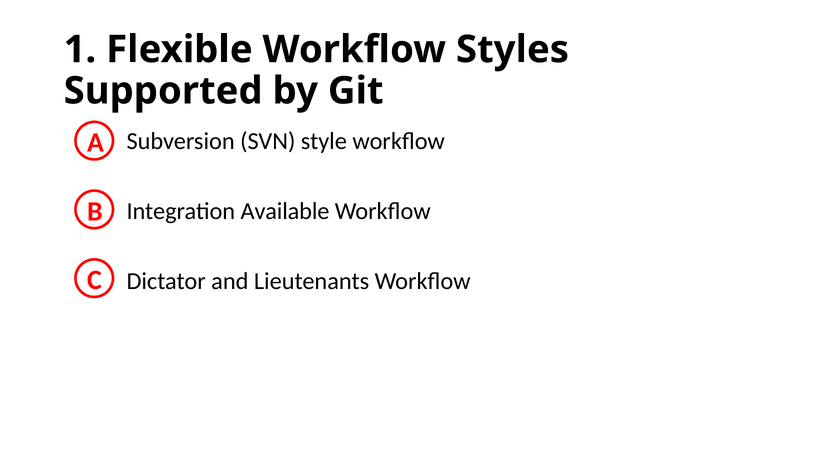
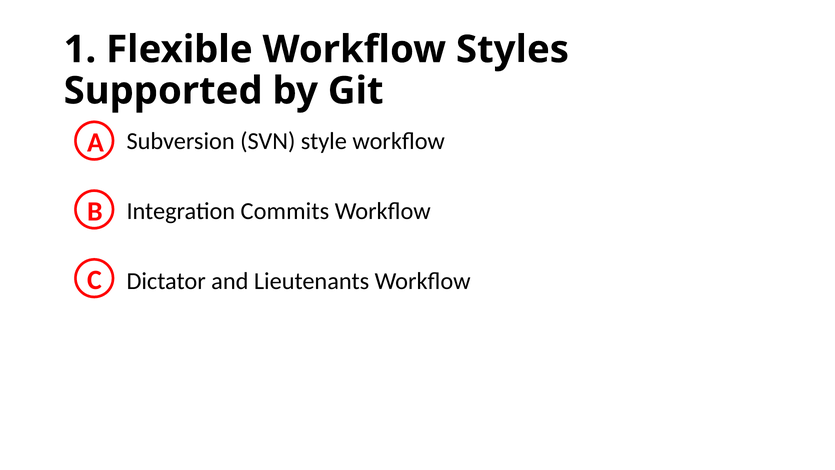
Available: Available -> Commits
